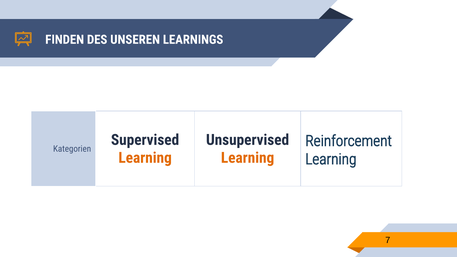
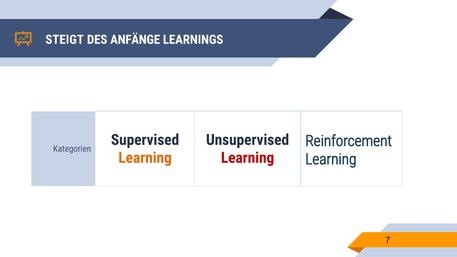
FINDEN: FINDEN -> STEIGT
UNSEREN: UNSEREN -> ANFÄNGE
Learning at (248, 158) colour: orange -> red
